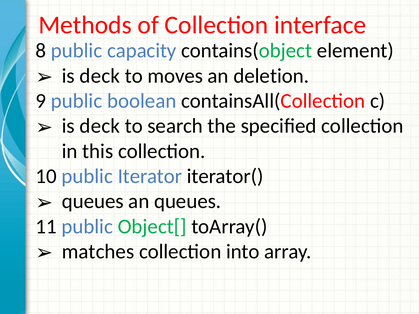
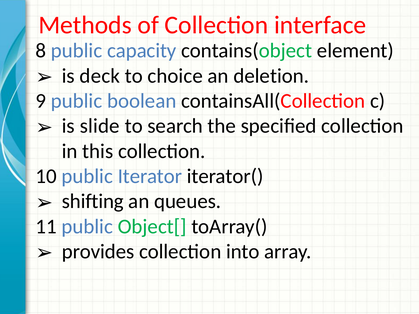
moves: moves -> choice
deck at (100, 126): deck -> slide
queues at (93, 202): queues -> shifting
matches: matches -> provides
